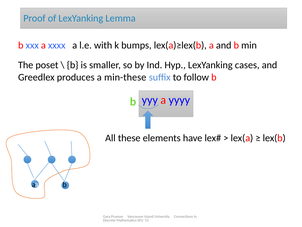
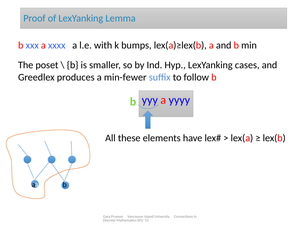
min-these: min-these -> min-fewer
